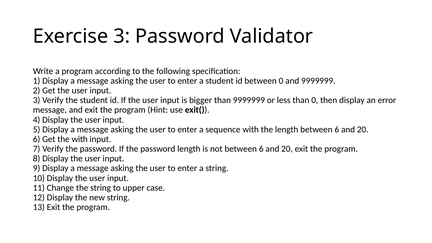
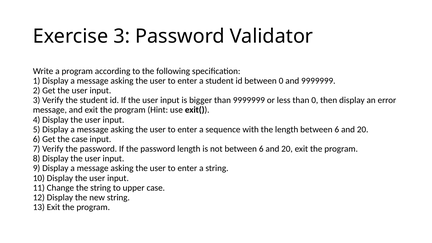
the with: with -> case
